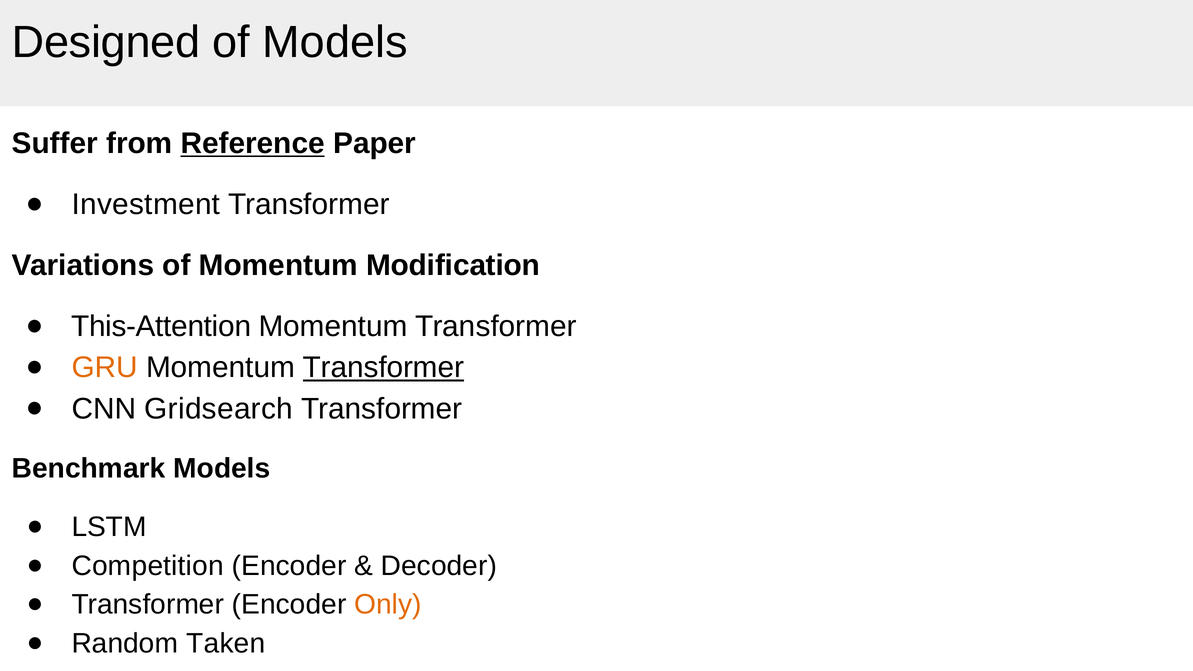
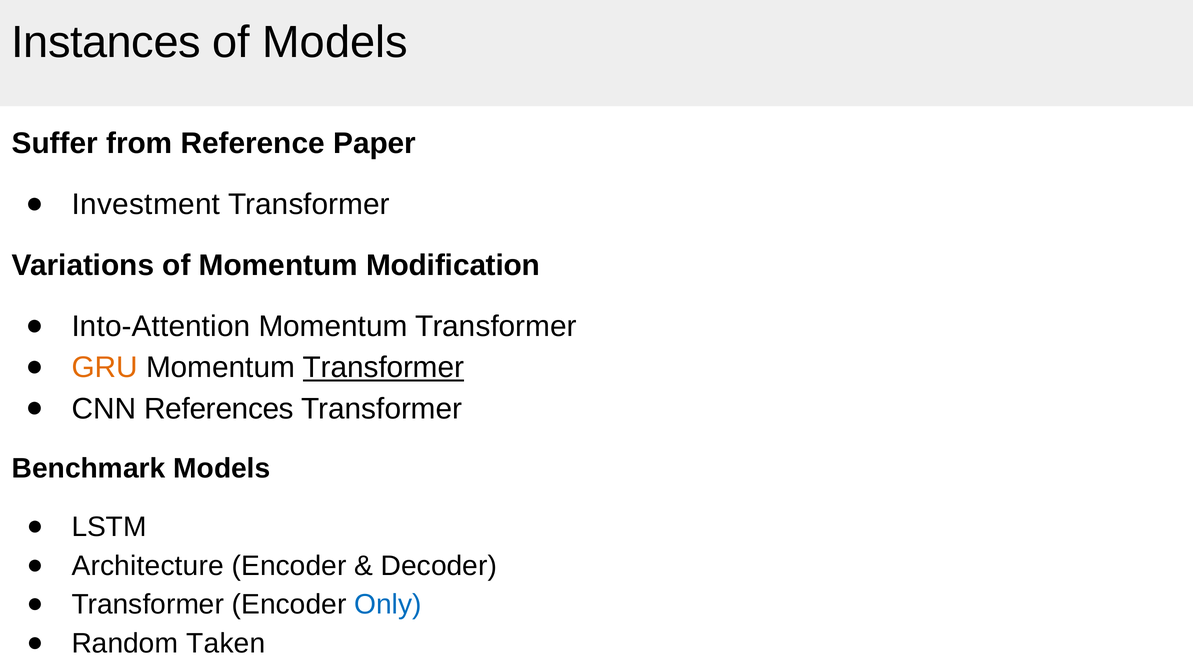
Designed: Designed -> Instances
Reference underline: present -> none
This-Attention: This-Attention -> Into-Attention
Gridsearch: Gridsearch -> References
Competition: Competition -> Architecture
Only colour: orange -> blue
